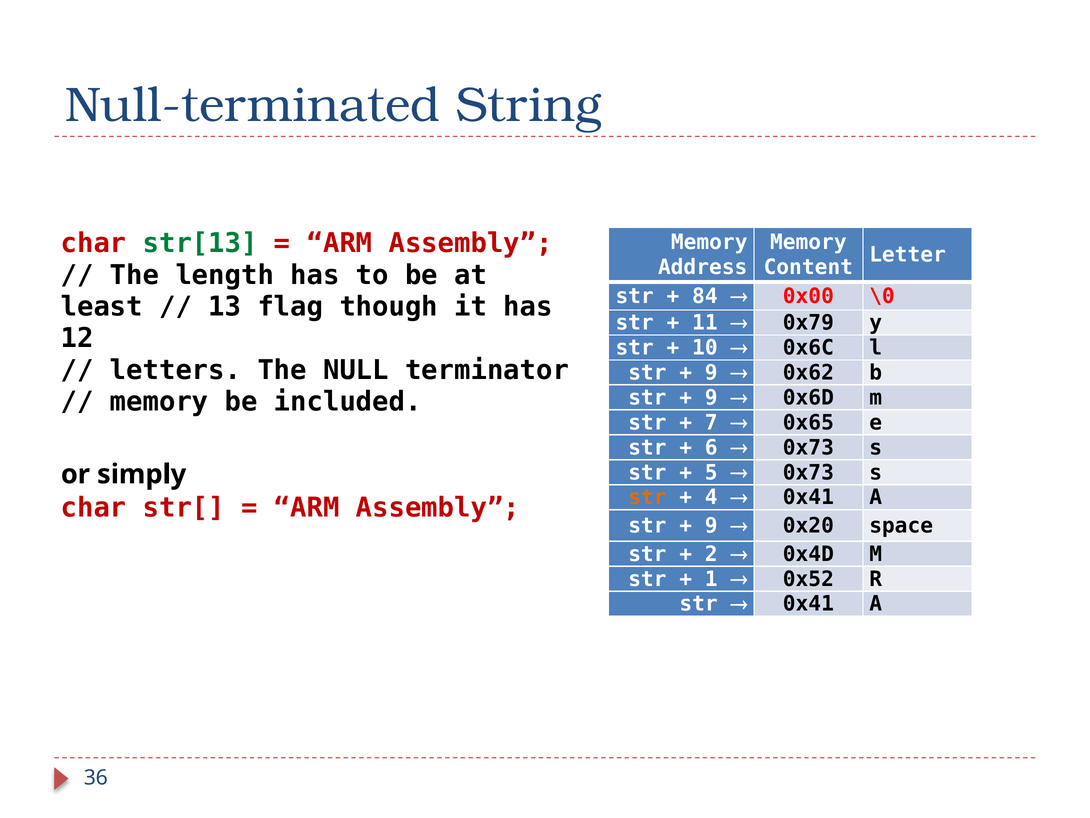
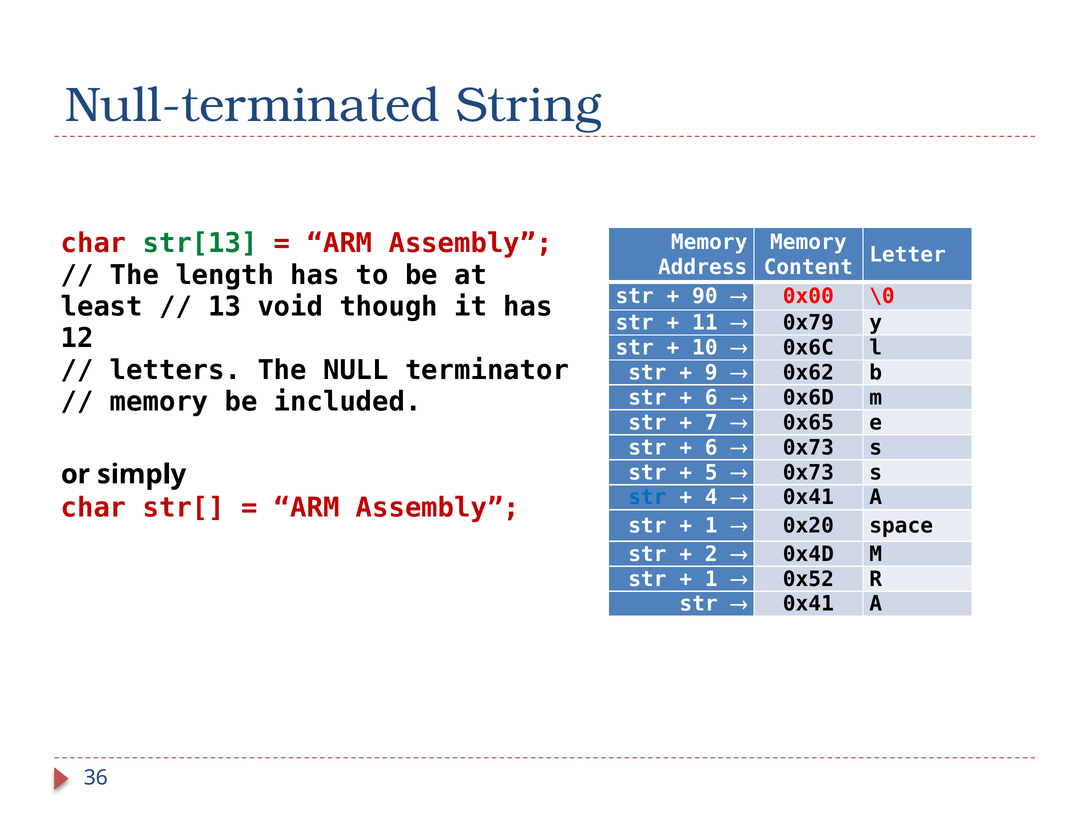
84: 84 -> 90
flag: flag -> void
9 at (711, 397): 9 -> 6
str at (647, 497) colour: orange -> blue
9 at (711, 525): 9 -> 1
